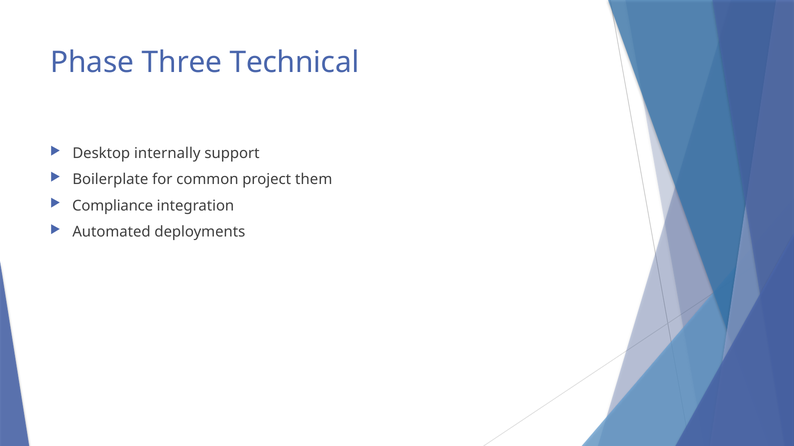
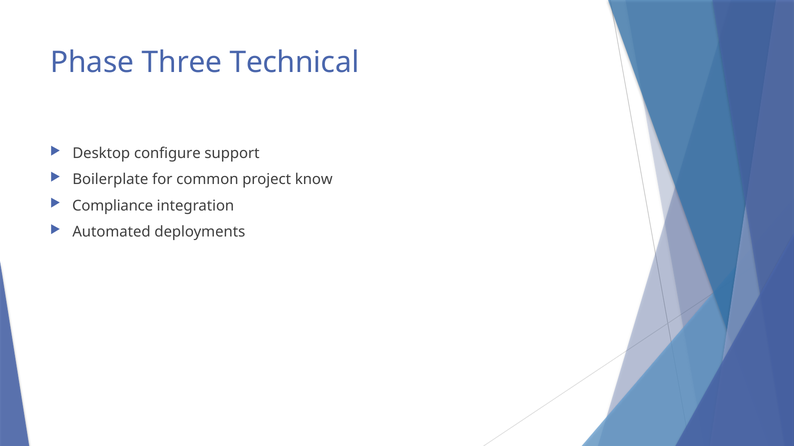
internally: internally -> configure
them: them -> know
